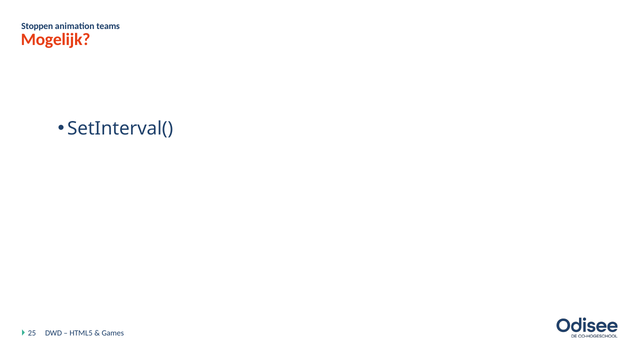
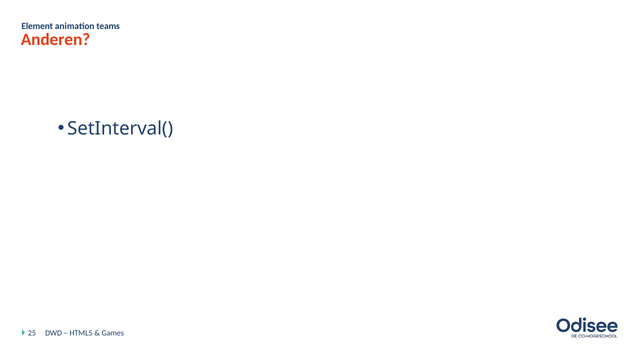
Stoppen: Stoppen -> Element
Mogelijk: Mogelijk -> Anderen
